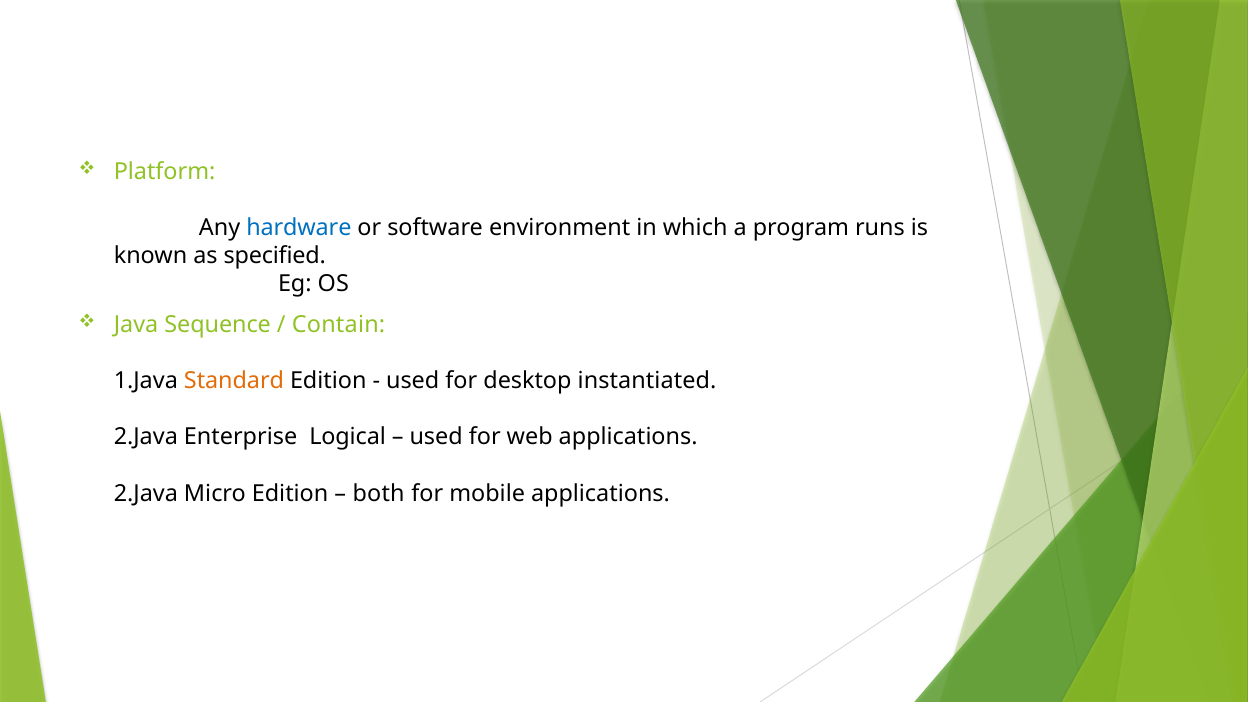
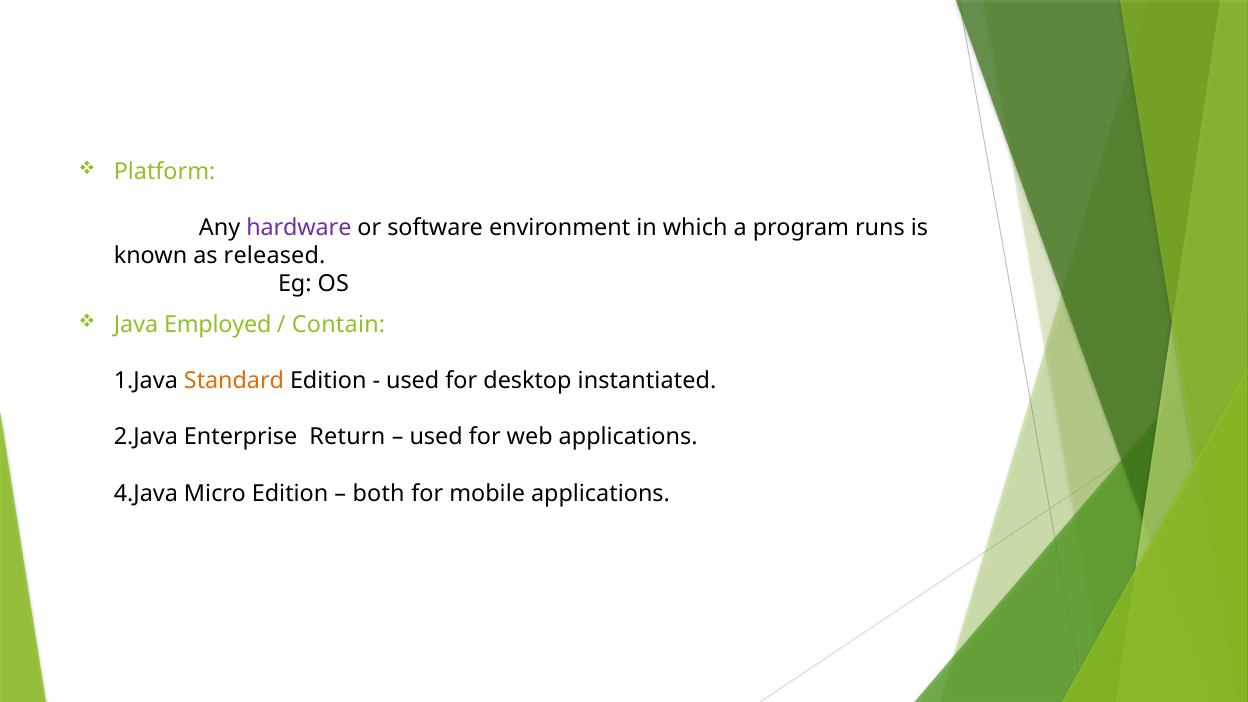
hardware colour: blue -> purple
specified: specified -> released
Sequence: Sequence -> Employed
Logical: Logical -> Return
2.Java at (146, 493): 2.Java -> 4.Java
